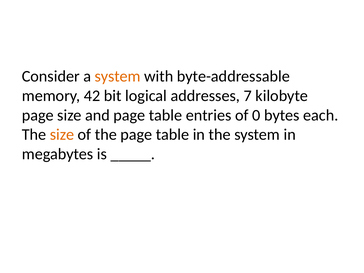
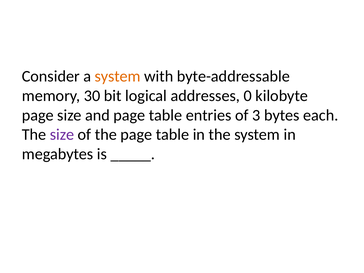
42: 42 -> 30
7: 7 -> 0
0: 0 -> 3
size at (62, 135) colour: orange -> purple
